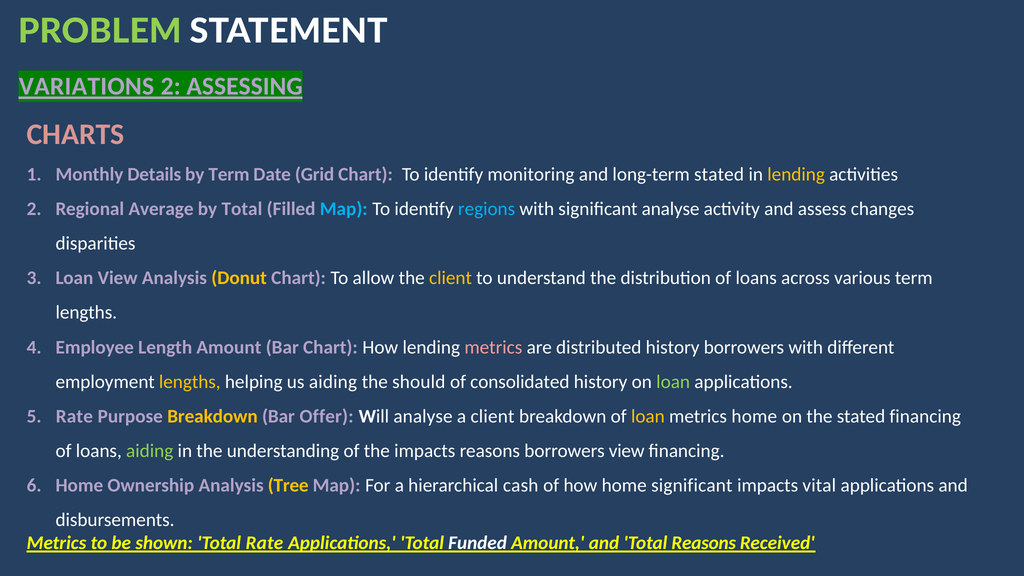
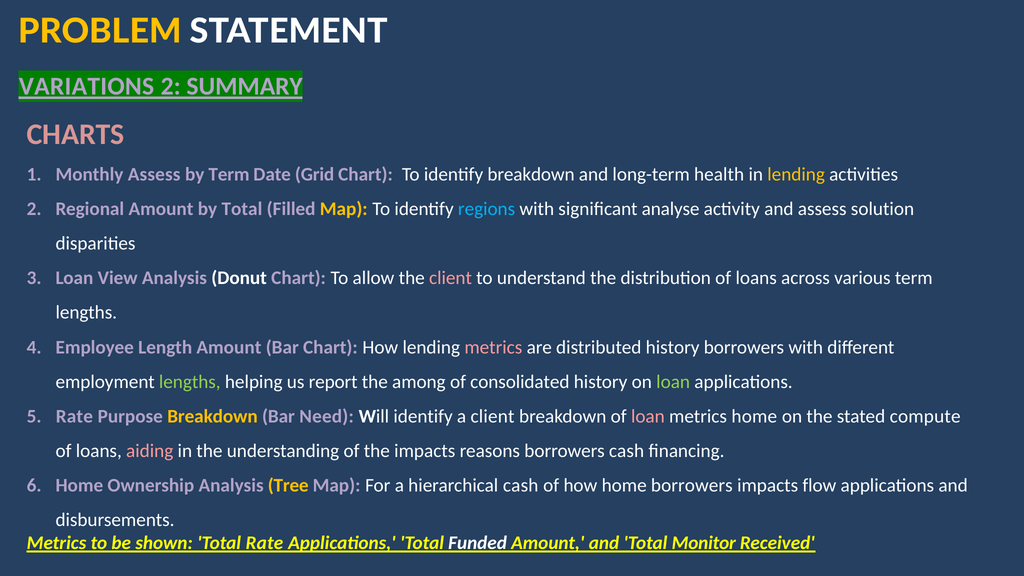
PROBLEM colour: light green -> yellow
ASSESSING: ASSESSING -> SUMMARY
Monthly Details: Details -> Assess
identify monitoring: monitoring -> breakdown
long-term stated: stated -> health
Regional Average: Average -> Amount
Map at (344, 209) colour: light blue -> yellow
changes: changes -> solution
Donut colour: yellow -> white
client at (450, 278) colour: yellow -> pink
lengths at (190, 382) colour: yellow -> light green
us aiding: aiding -> report
should: should -> among
Offer: Offer -> Need
Will analyse: analyse -> identify
loan at (648, 416) colour: yellow -> pink
stated financing: financing -> compute
aiding at (150, 451) colour: light green -> pink
borrowers view: view -> cash
home significant: significant -> borrowers
vital: vital -> flow
Total Reasons: Reasons -> Monitor
